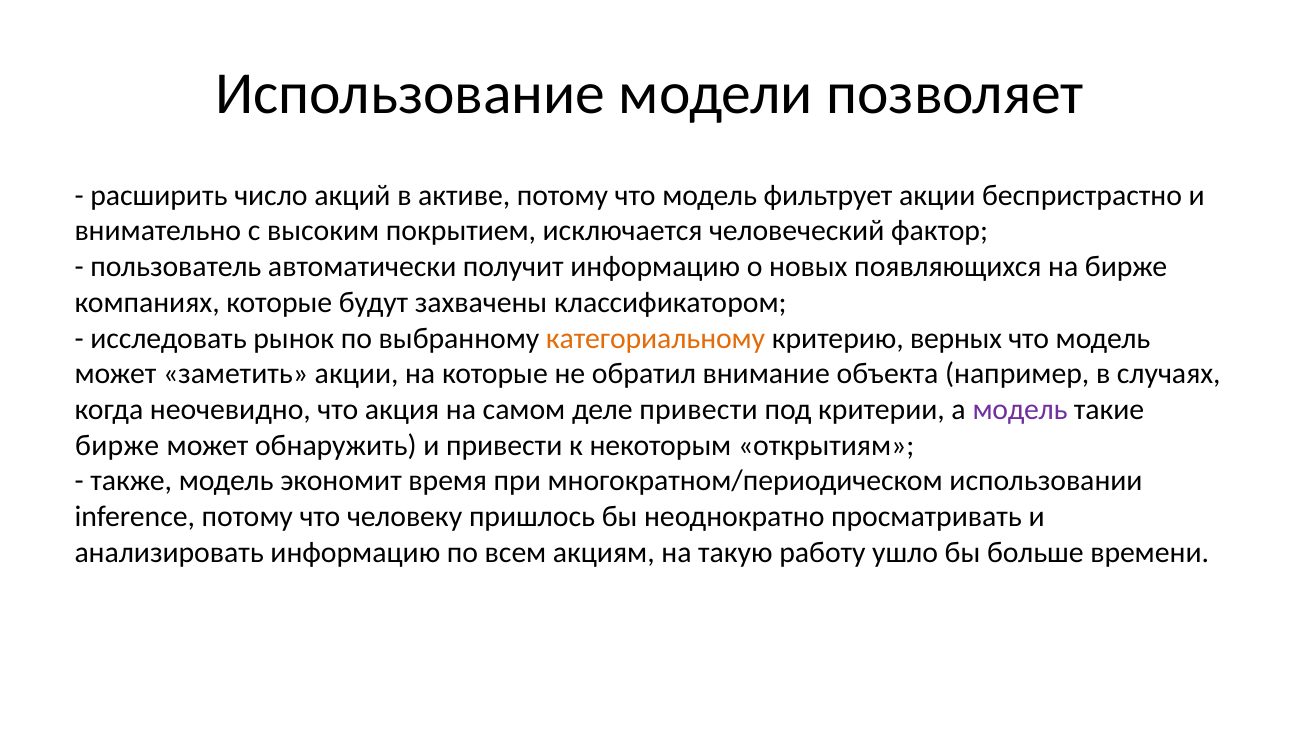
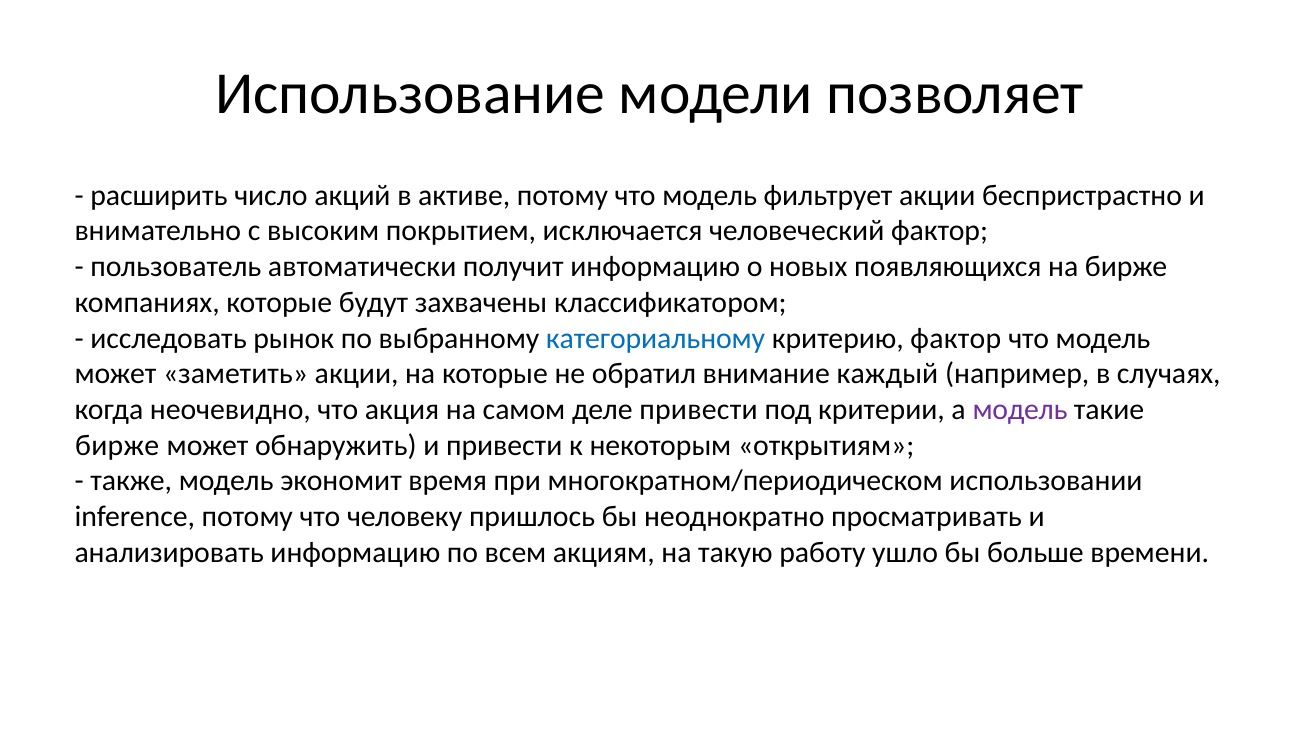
категориальному colour: orange -> blue
критерию верных: верных -> фактор
объекта: объекта -> каждый
